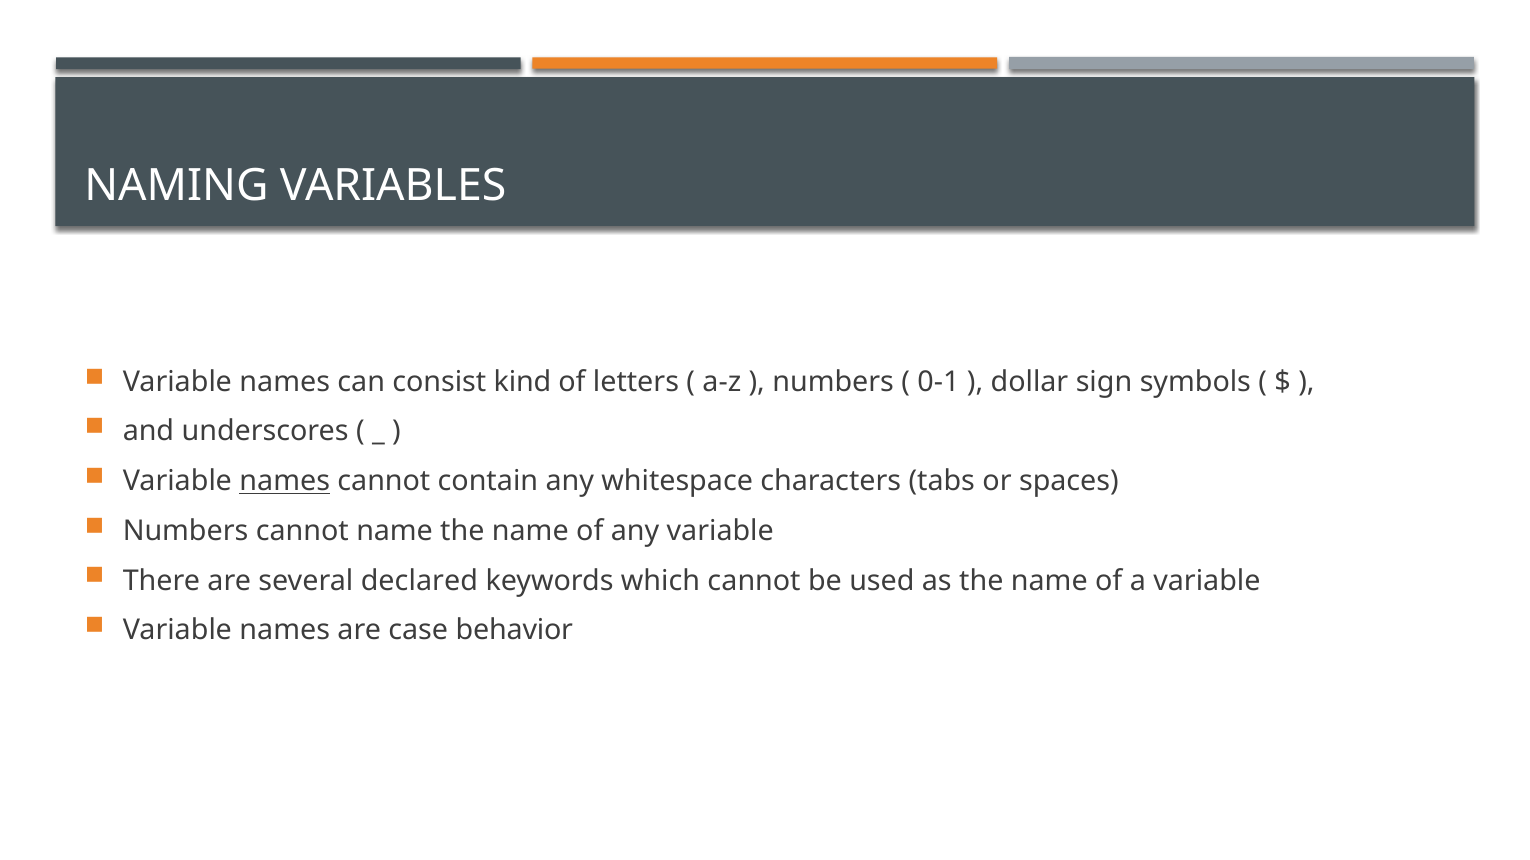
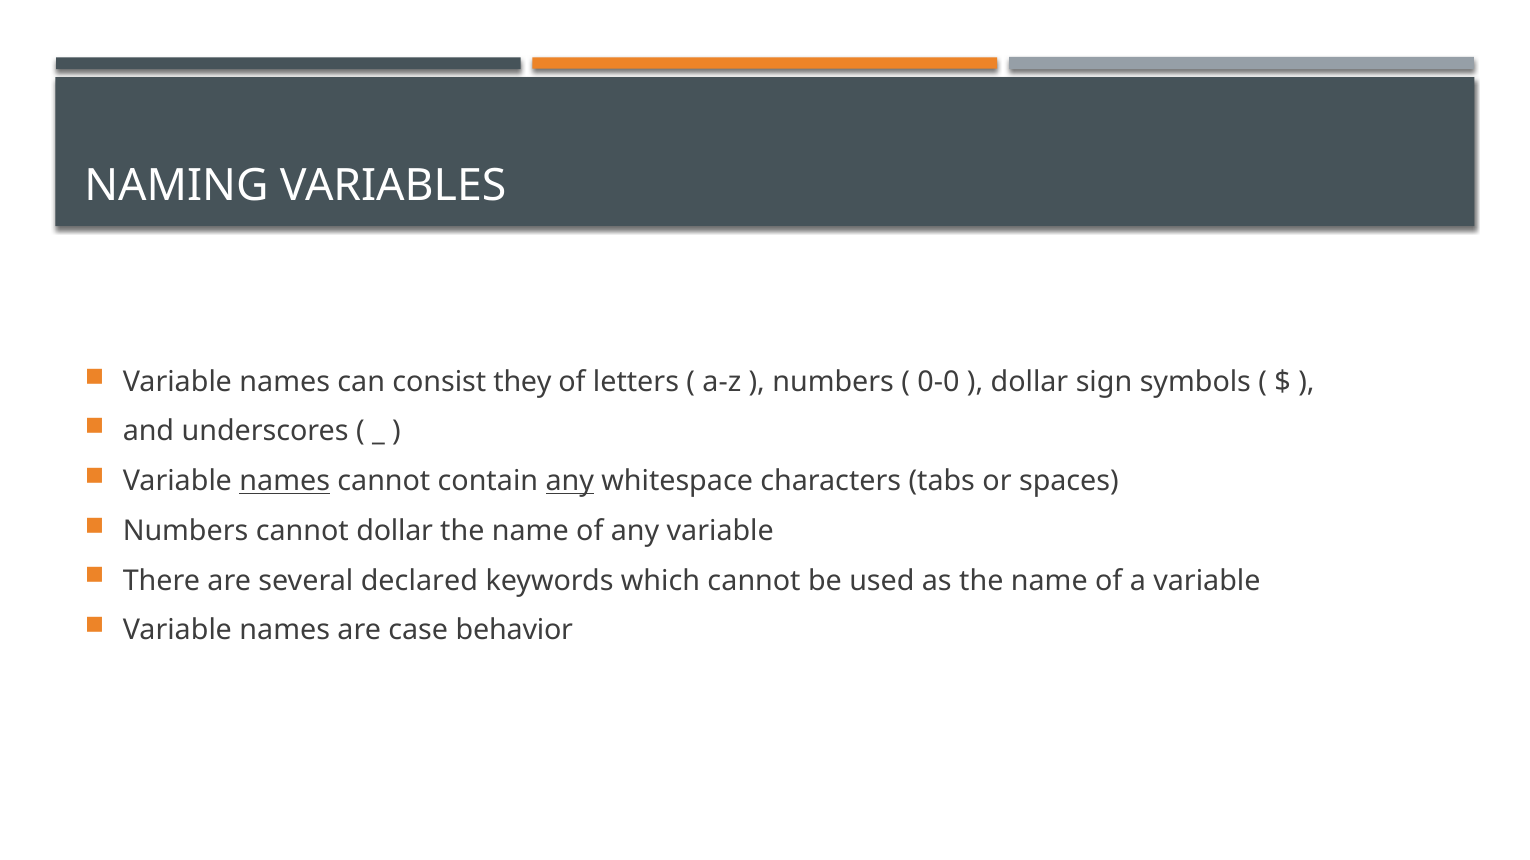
kind: kind -> they
0-1: 0-1 -> 0-0
any at (570, 482) underline: none -> present
cannot name: name -> dollar
